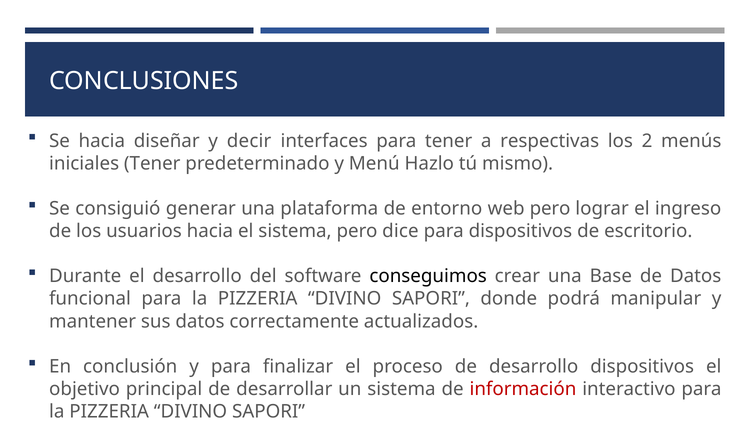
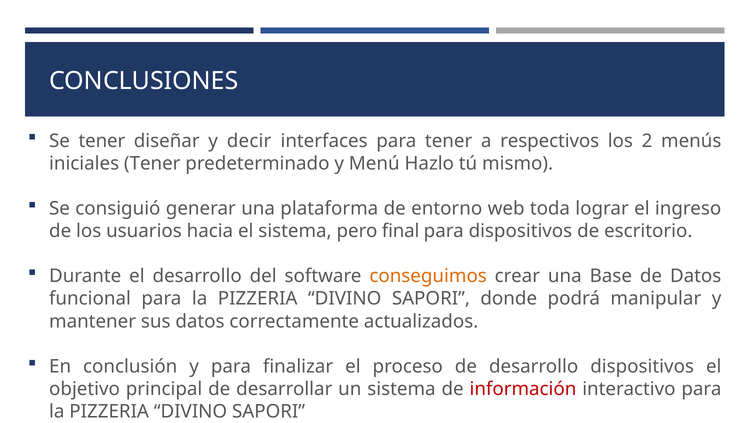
Se hacia: hacia -> tener
respectivas: respectivas -> respectivos
web pero: pero -> toda
dice: dice -> final
conseguimos colour: black -> orange
